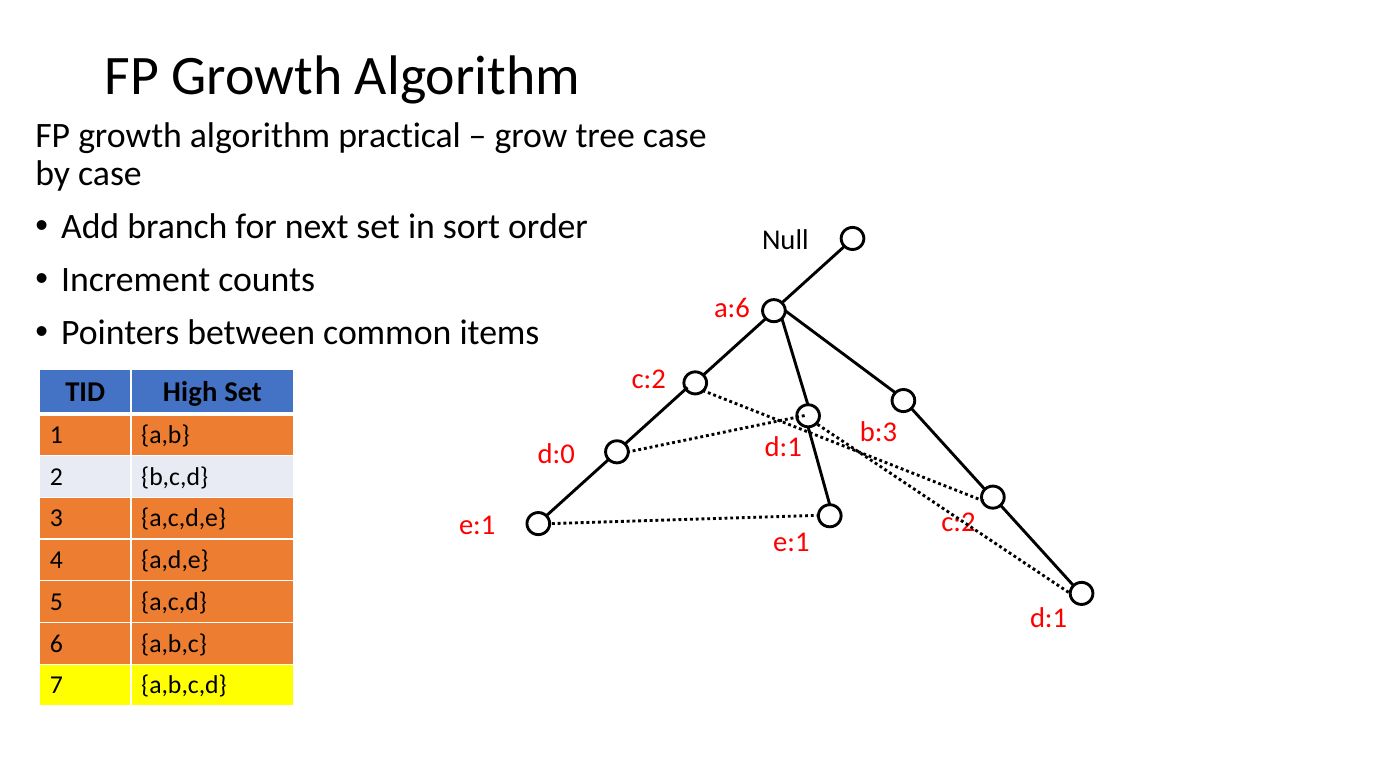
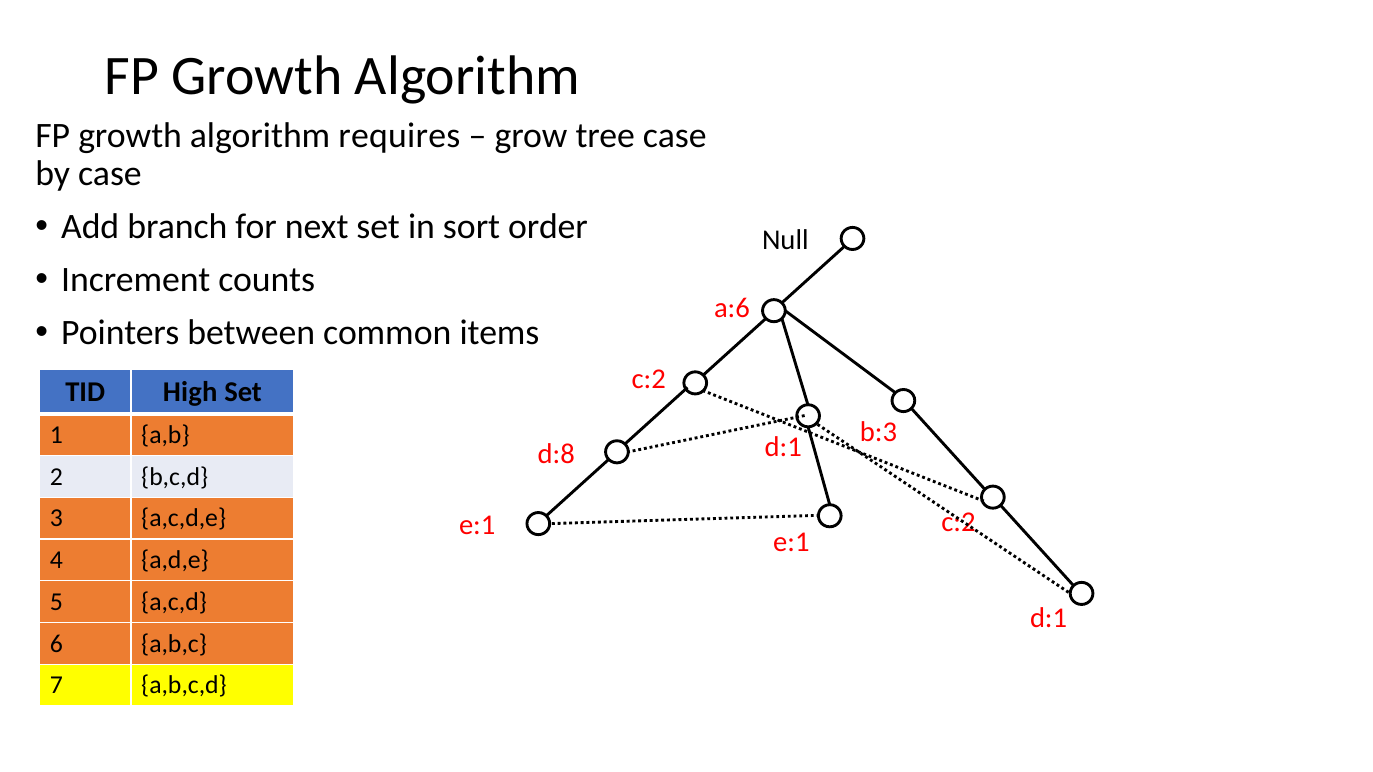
practical: practical -> requires
d:0: d:0 -> d:8
